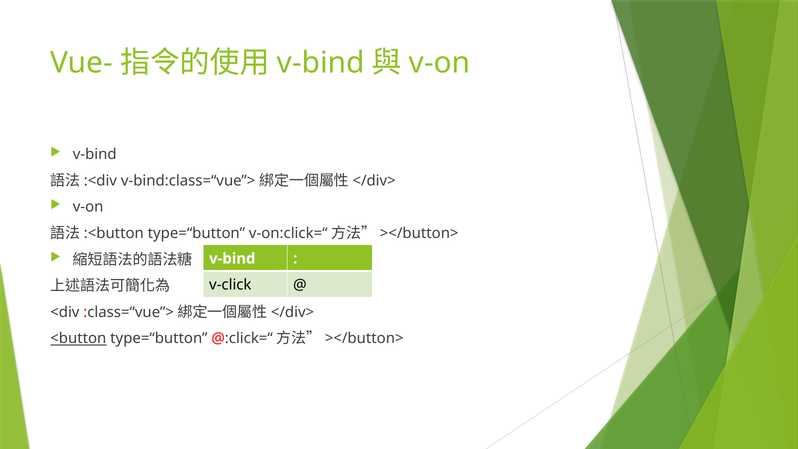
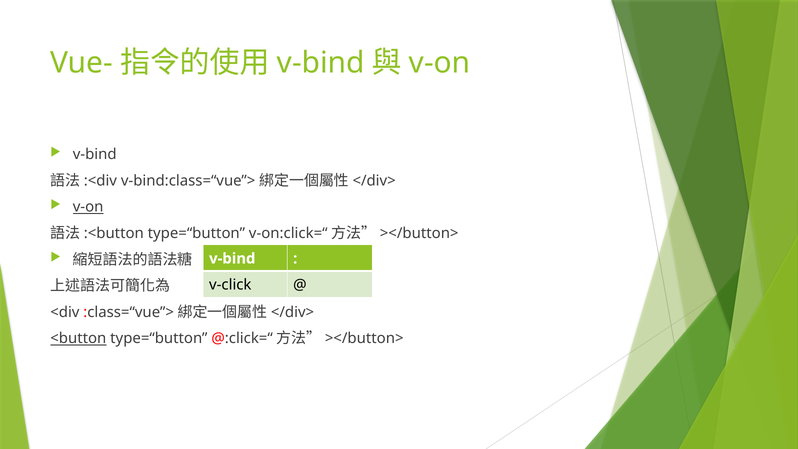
v-on at (88, 207) underline: none -> present
